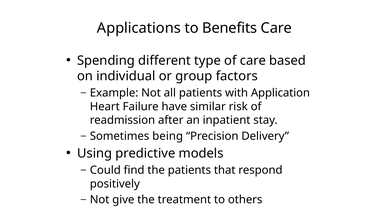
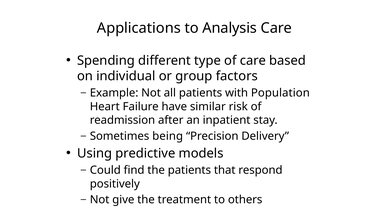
Benefits: Benefits -> Analysis
Application: Application -> Population
